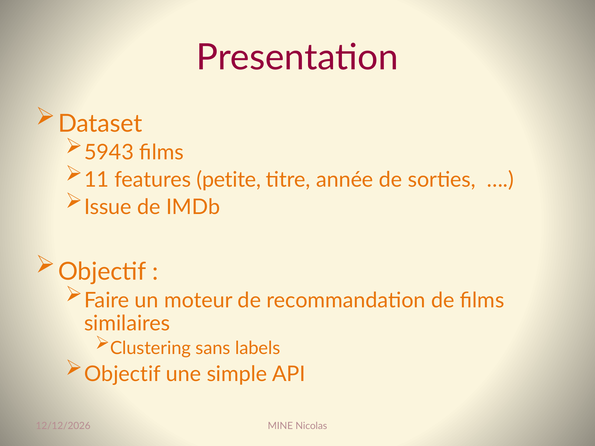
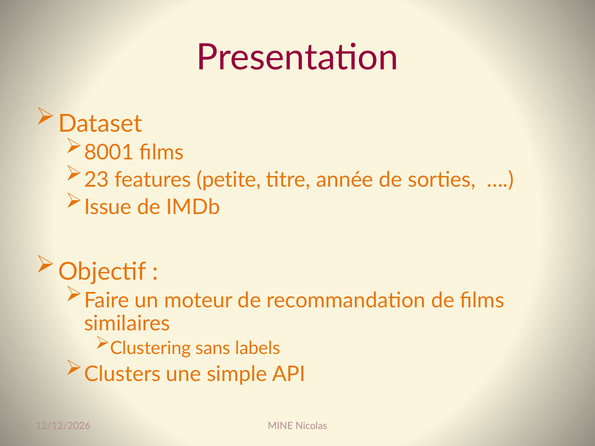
5943: 5943 -> 8001
11: 11 -> 23
Objectif at (122, 374): Objectif -> Clusters
